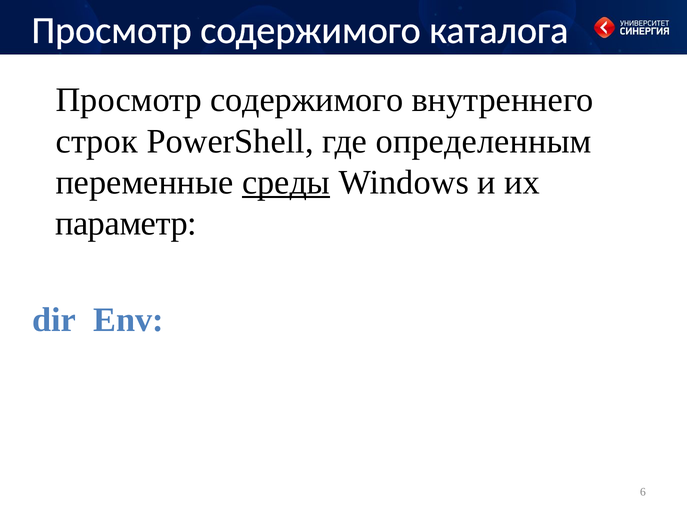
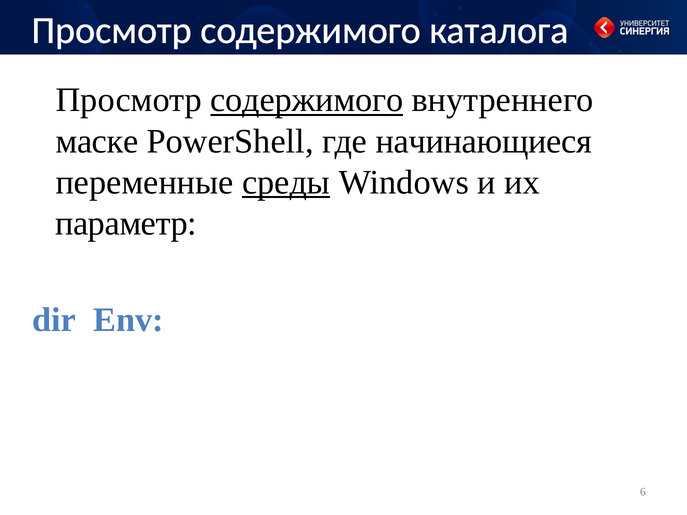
содержимого at (307, 100) underline: none -> present
строк: строк -> маске
определенным: определенным -> начинающиеся
